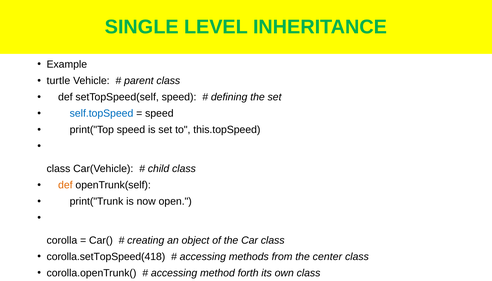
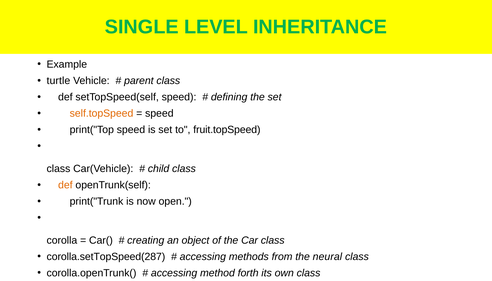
self.topSpeed colour: blue -> orange
this.topSpeed: this.topSpeed -> fruit.topSpeed
corolla.setTopSpeed(418: corolla.setTopSpeed(418 -> corolla.setTopSpeed(287
center: center -> neural
